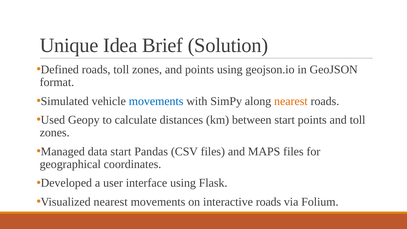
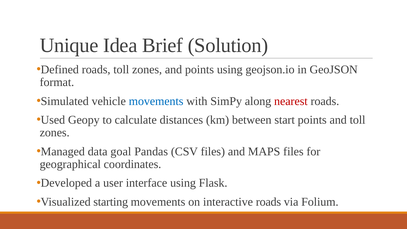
nearest at (291, 101) colour: orange -> red
data start: start -> goal
Visualized nearest: nearest -> starting
